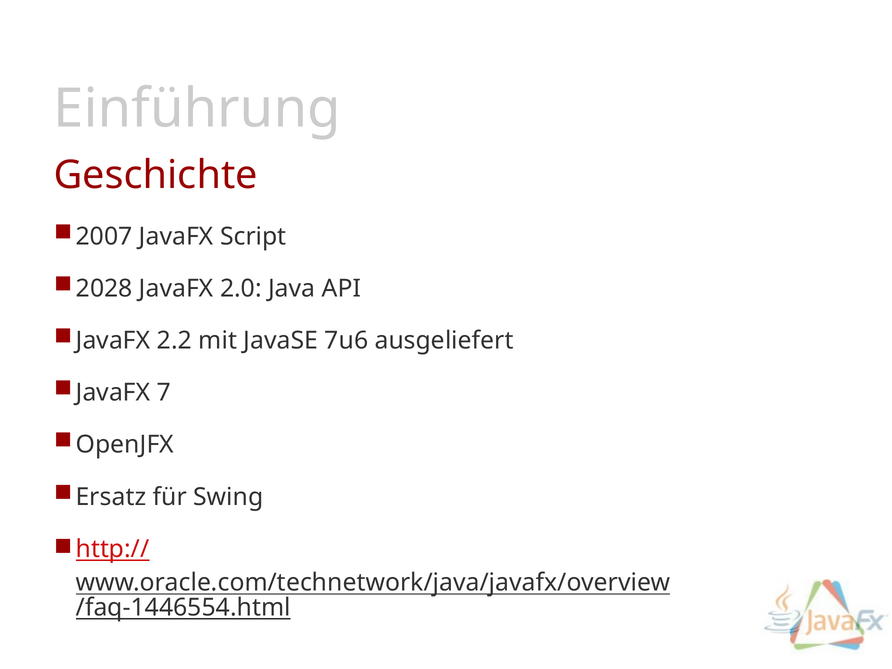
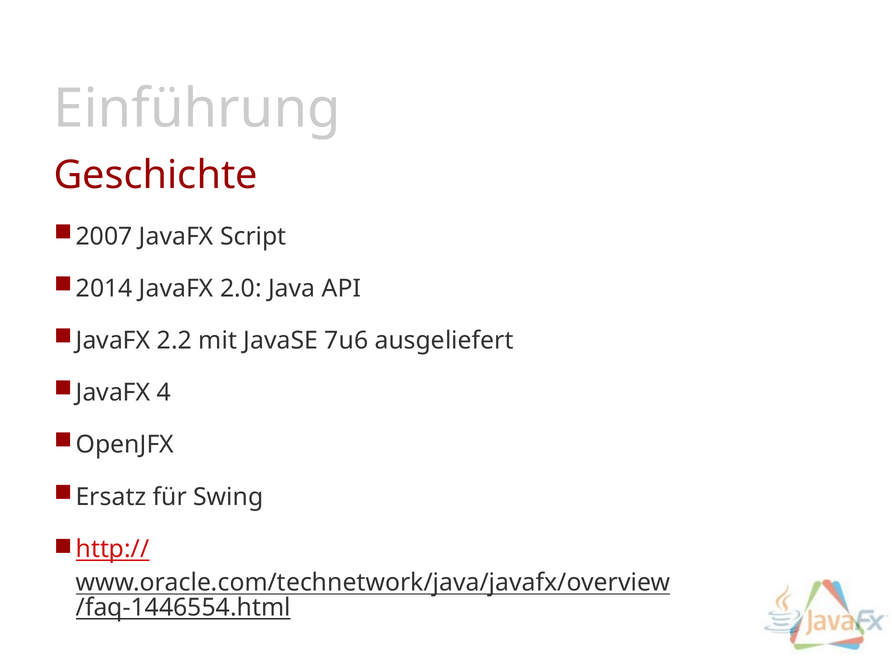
2028: 2028 -> 2014
7: 7 -> 4
